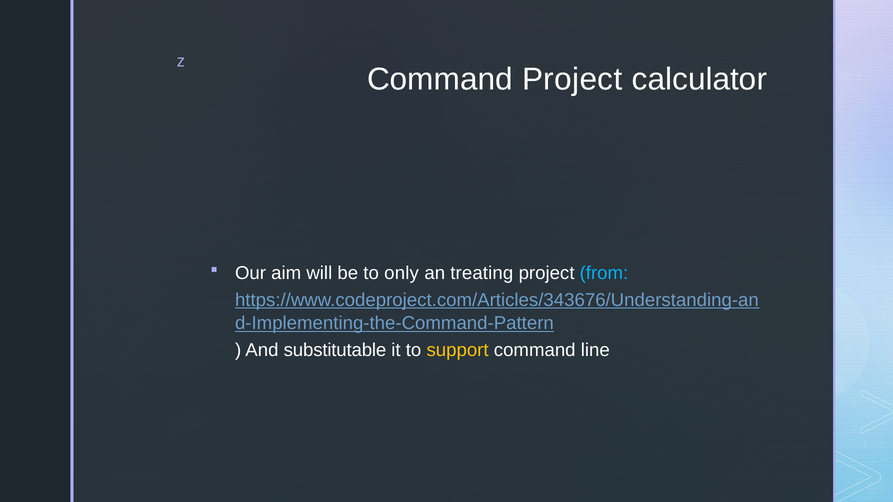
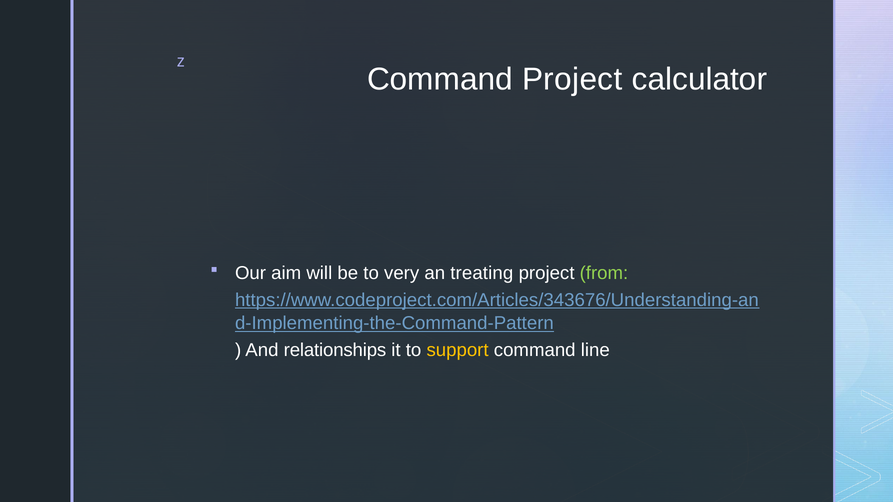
only: only -> very
from colour: light blue -> light green
substitutable: substitutable -> relationships
